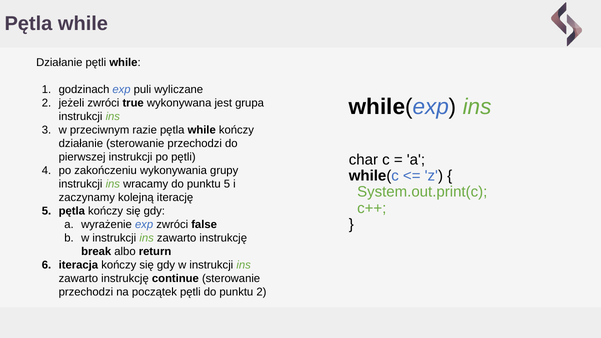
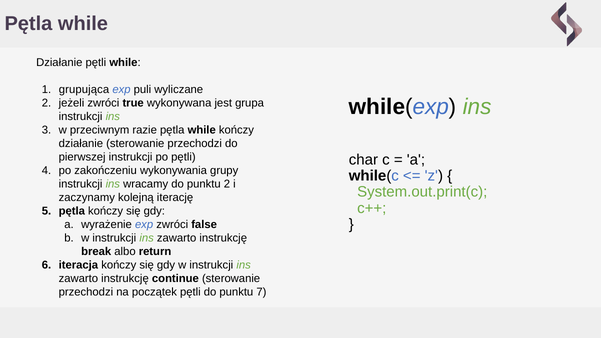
godzinach: godzinach -> grupująca
punktu 5: 5 -> 2
punktu 2: 2 -> 7
